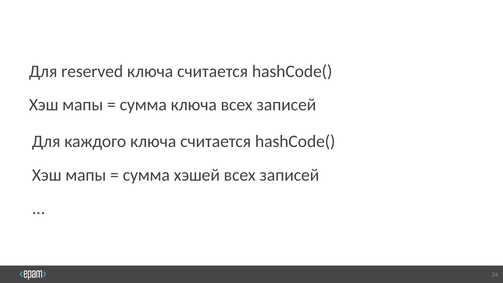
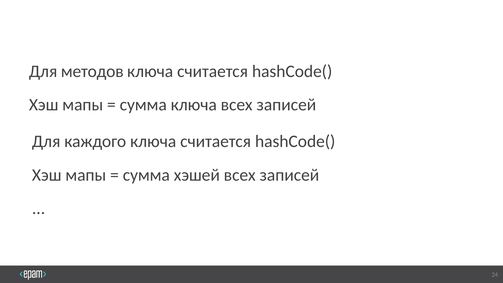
reserved: reserved -> методов
